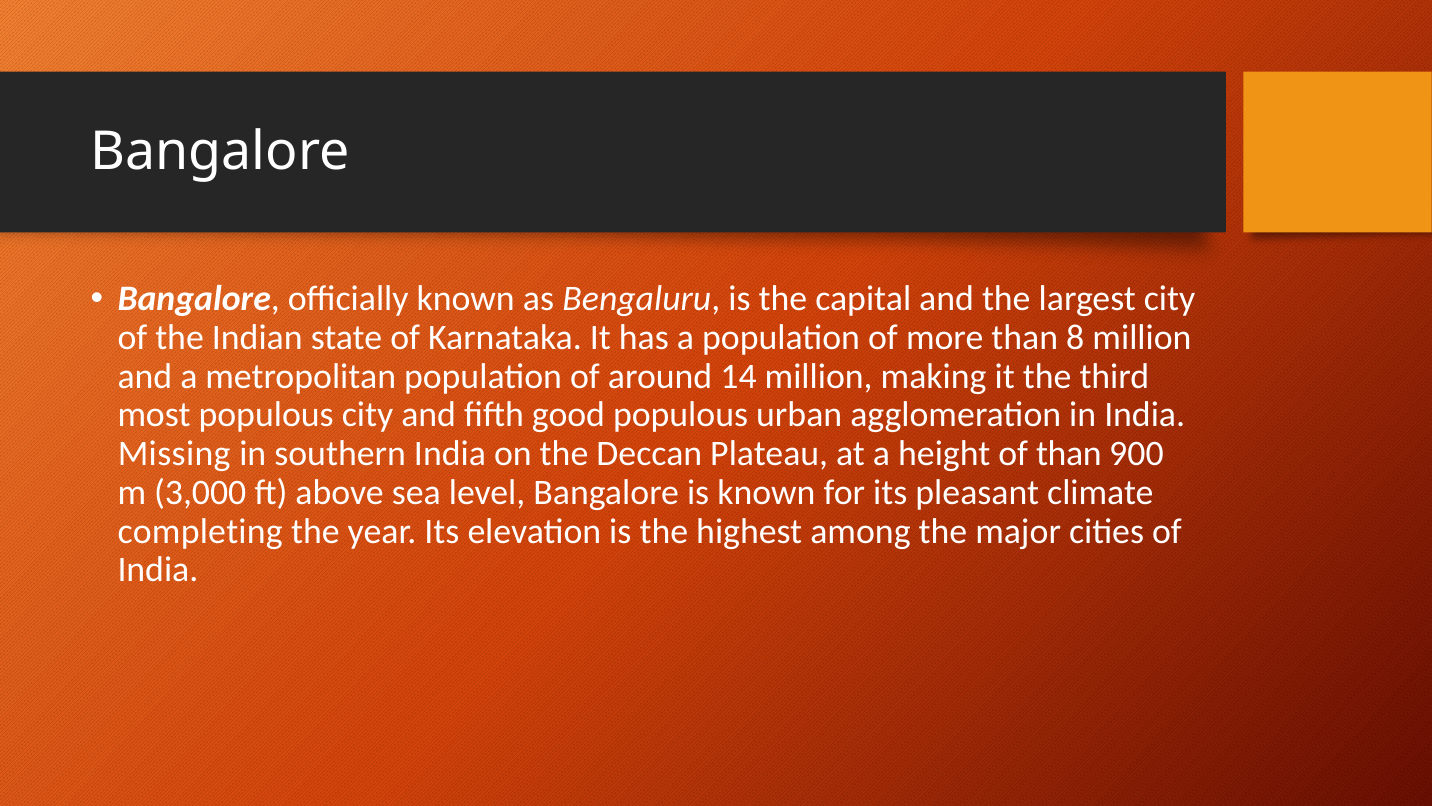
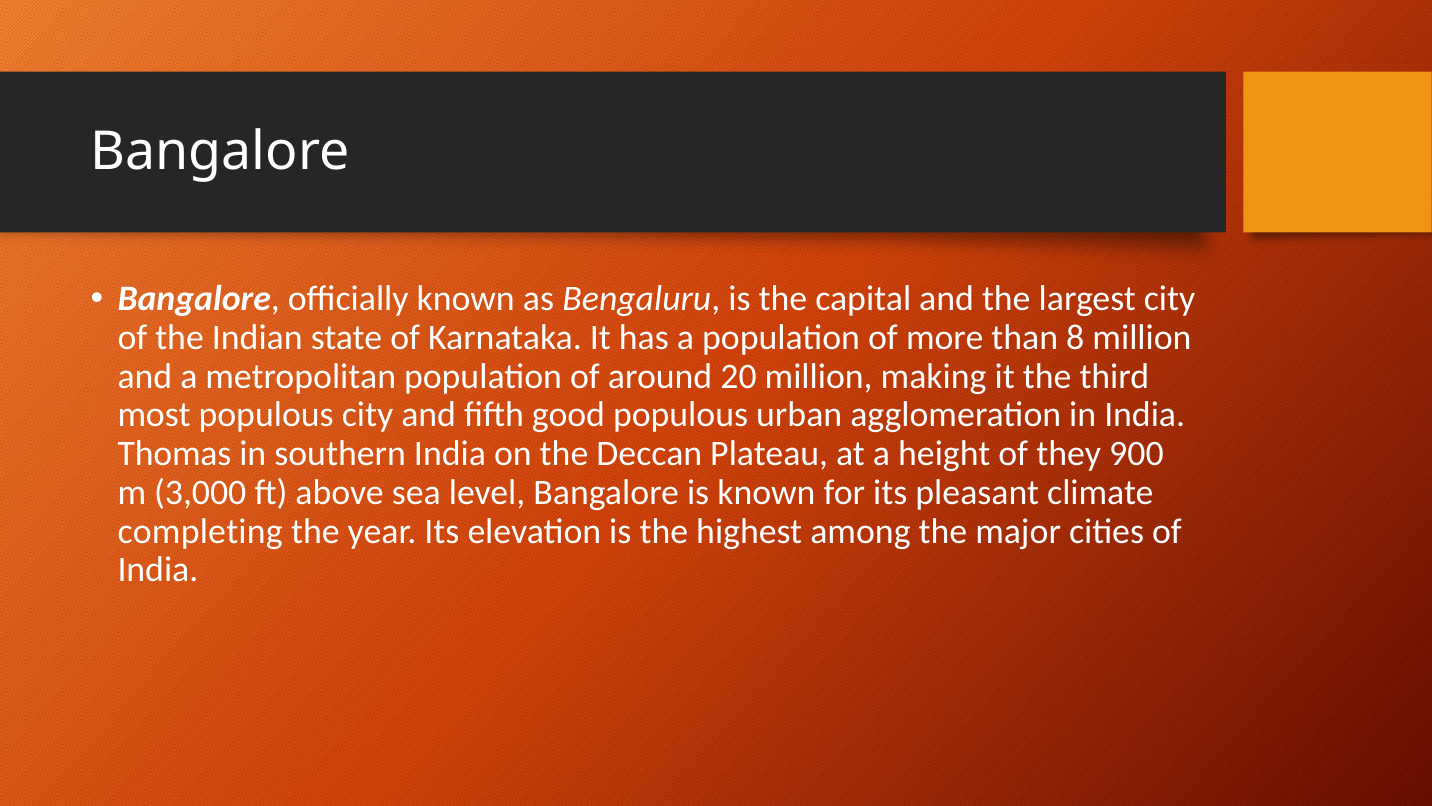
14: 14 -> 20
Missing: Missing -> Thomas
of than: than -> they
